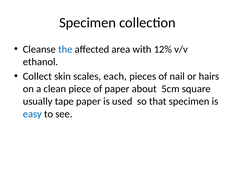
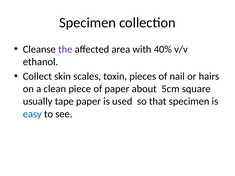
the colour: blue -> purple
12%: 12% -> 40%
each: each -> toxin
